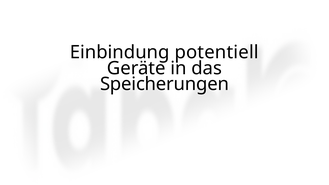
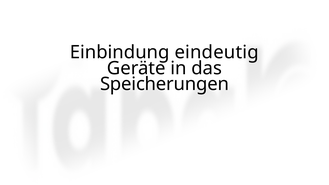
potentiell: potentiell -> eindeutig
